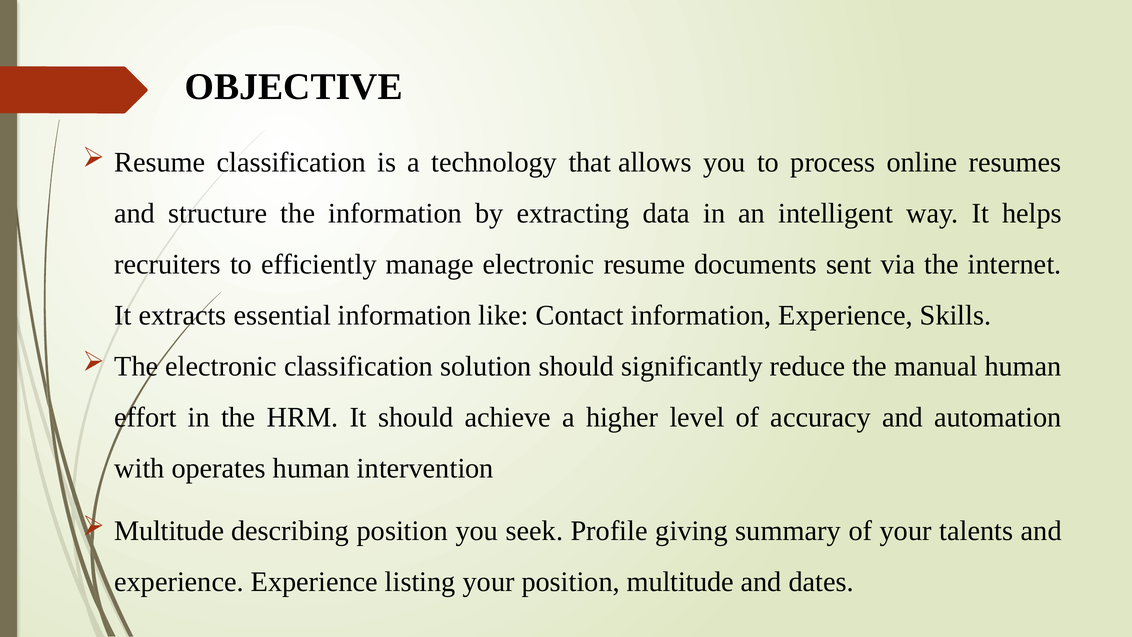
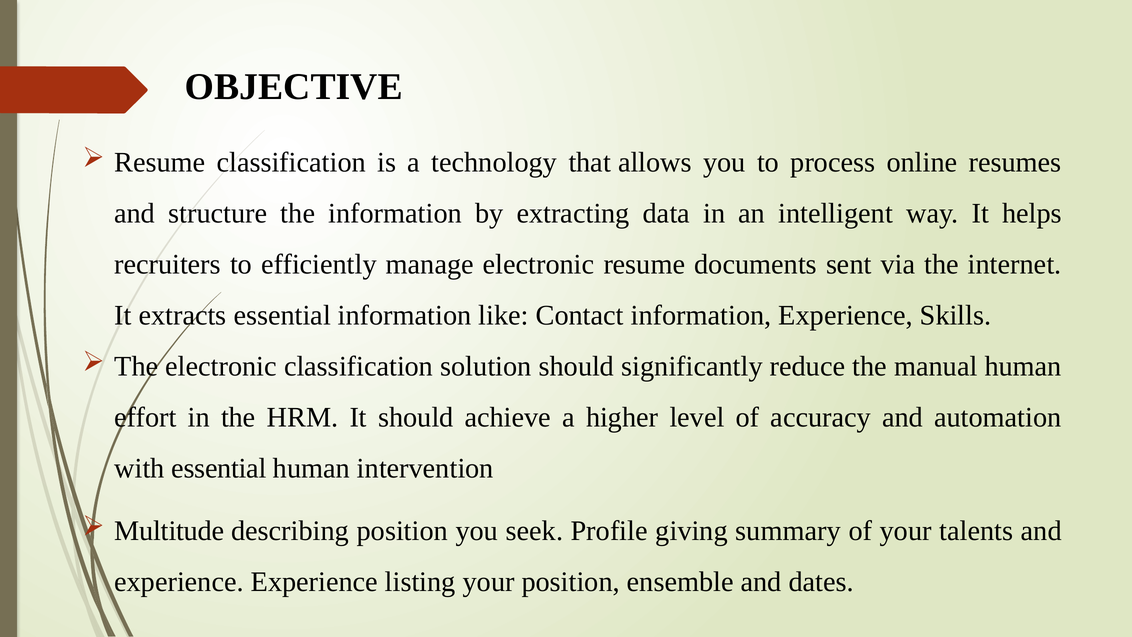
with operates: operates -> essential
position multitude: multitude -> ensemble
